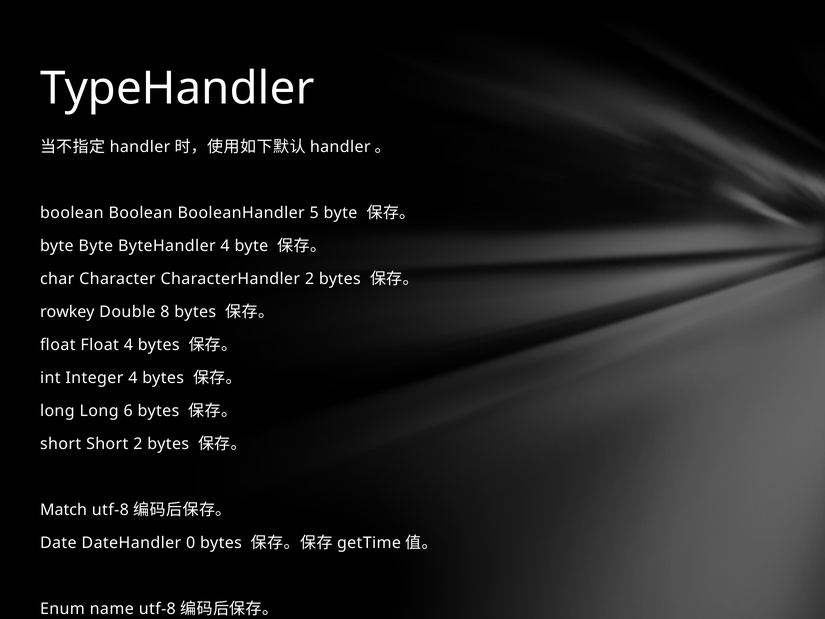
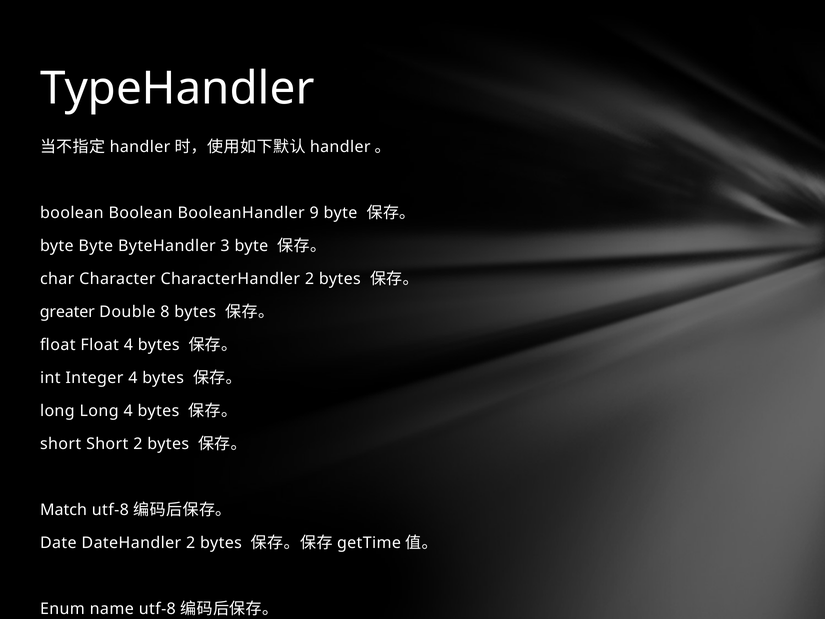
5: 5 -> 9
ByteHandler 4: 4 -> 3
rowkey: rowkey -> greater
Long 6: 6 -> 4
DateHandler 0: 0 -> 2
